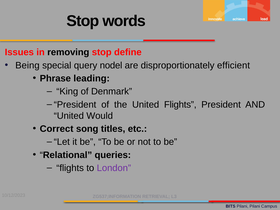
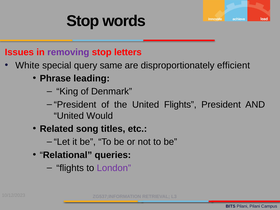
removing colour: black -> purple
define: define -> letters
Being: Being -> White
nodel: nodel -> same
Correct: Correct -> Related
